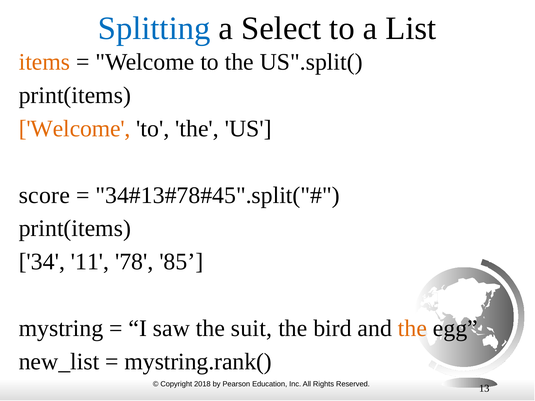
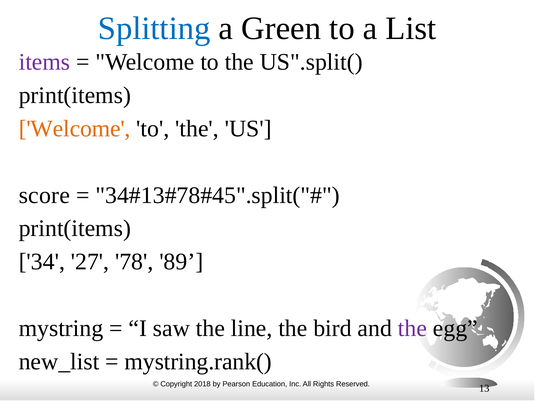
Select: Select -> Green
items colour: orange -> purple
11: 11 -> 27
85: 85 -> 89
suit: suit -> line
the at (412, 329) colour: orange -> purple
